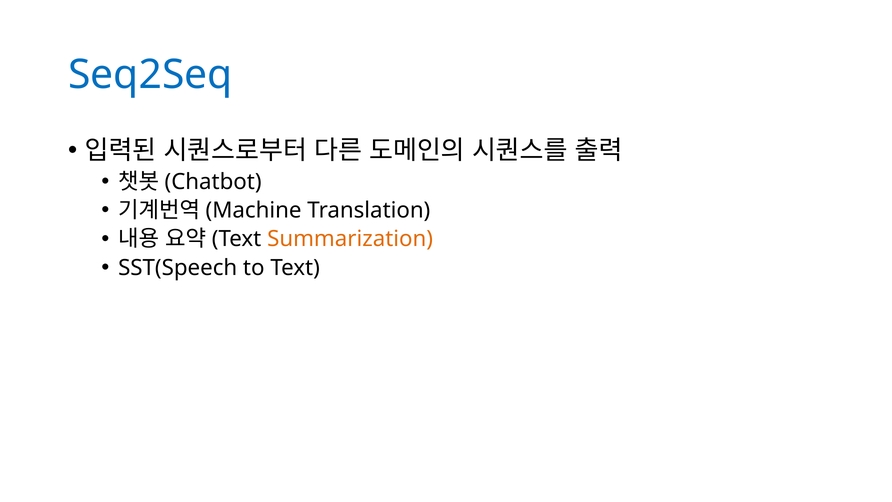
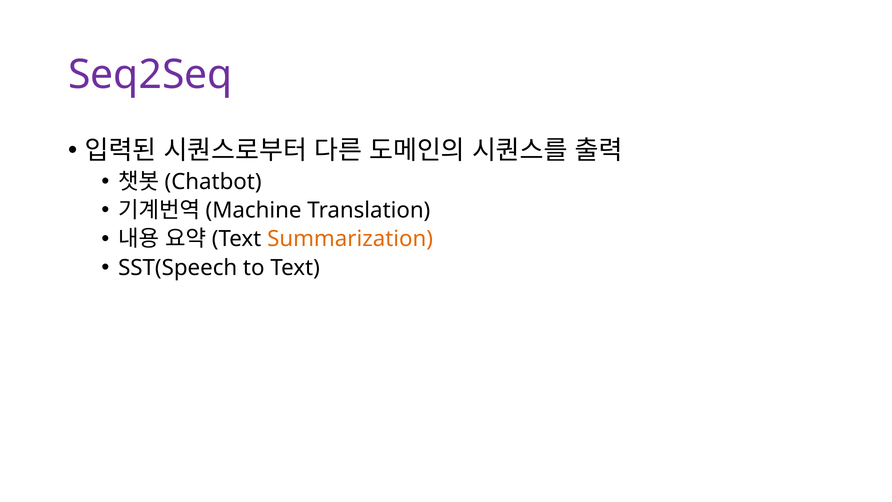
Seq2Seq colour: blue -> purple
